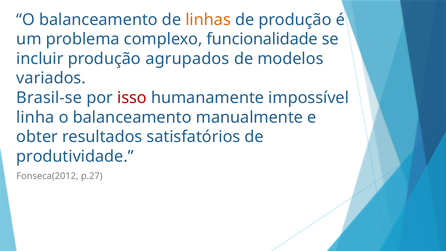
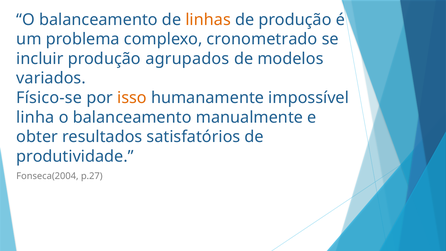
funcionalidade: funcionalidade -> cronometrado
Brasil-se: Brasil-se -> Físico-se
isso colour: red -> orange
Fonseca(2012: Fonseca(2012 -> Fonseca(2004
